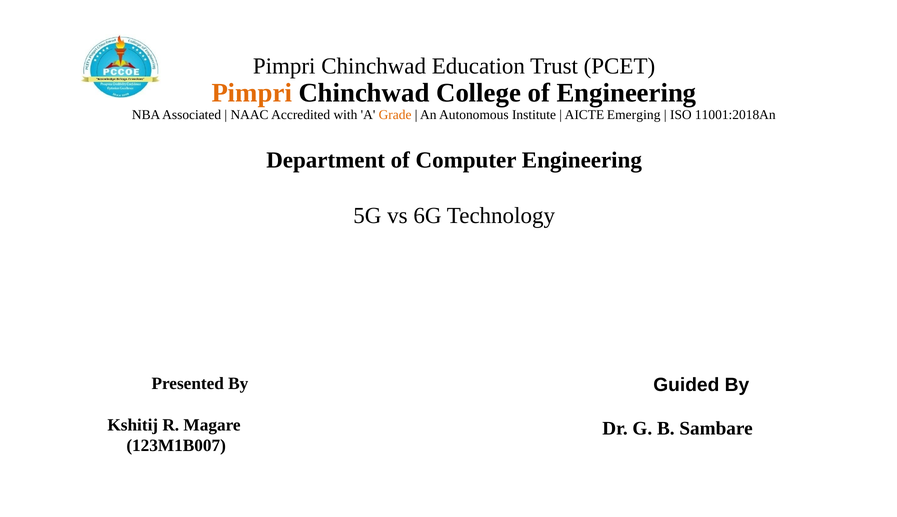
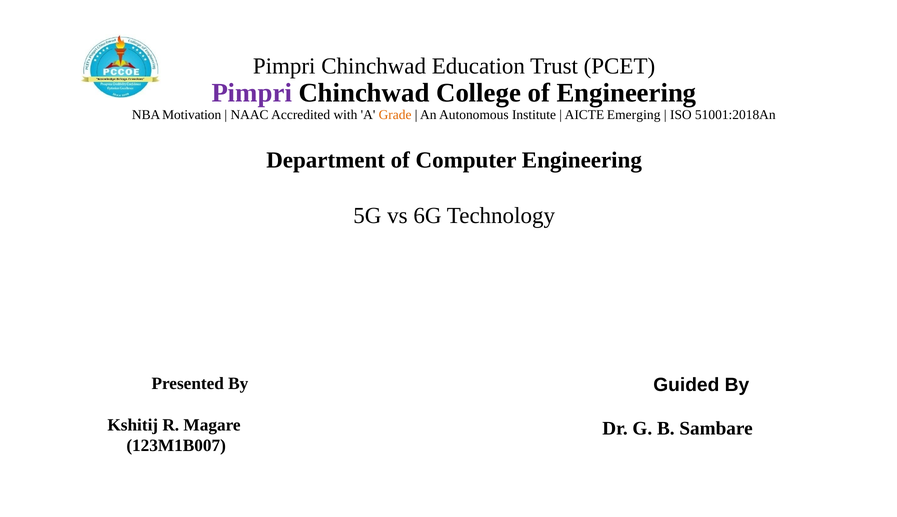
Pimpri at (252, 93) colour: orange -> purple
Associated: Associated -> Motivation
11001:2018An: 11001:2018An -> 51001:2018An
